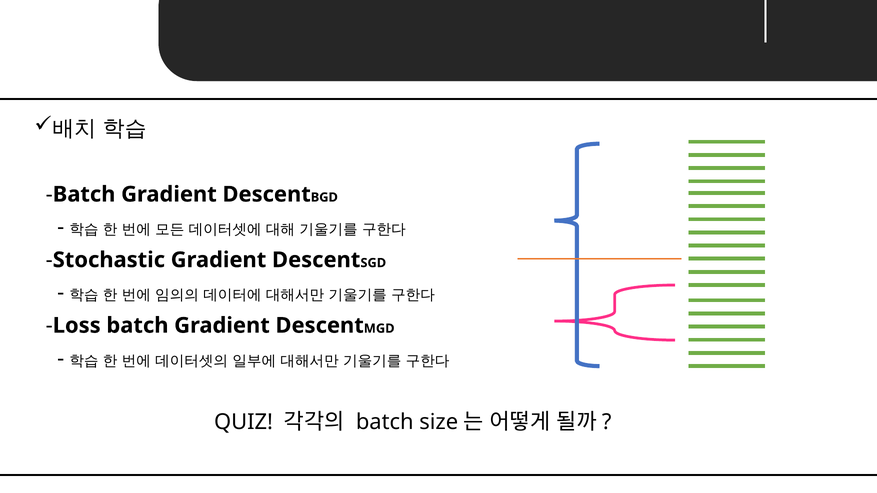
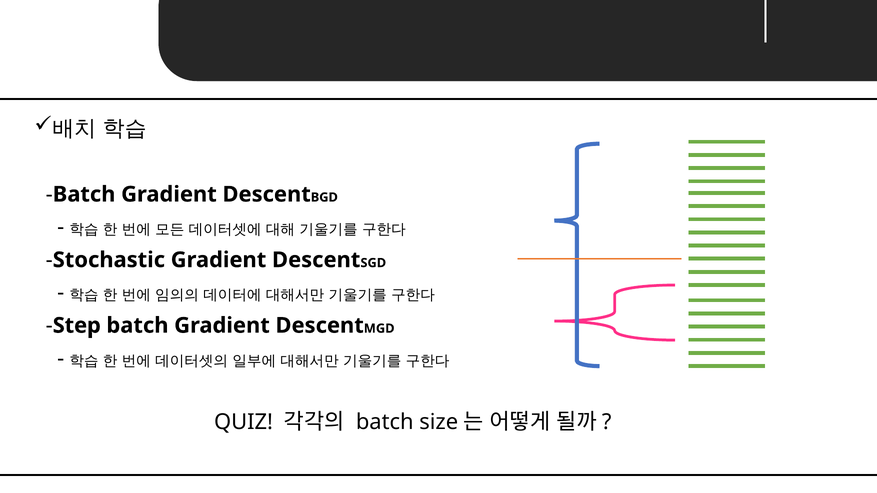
Loss: Loss -> Step
